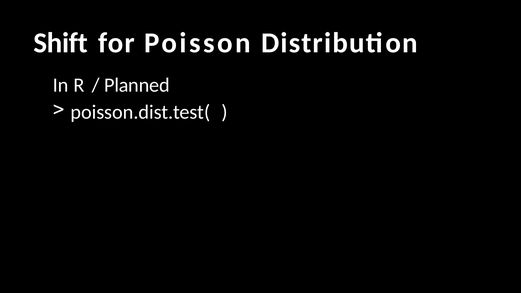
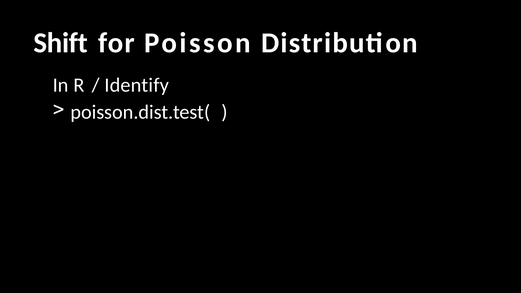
Planned: Planned -> Identify
